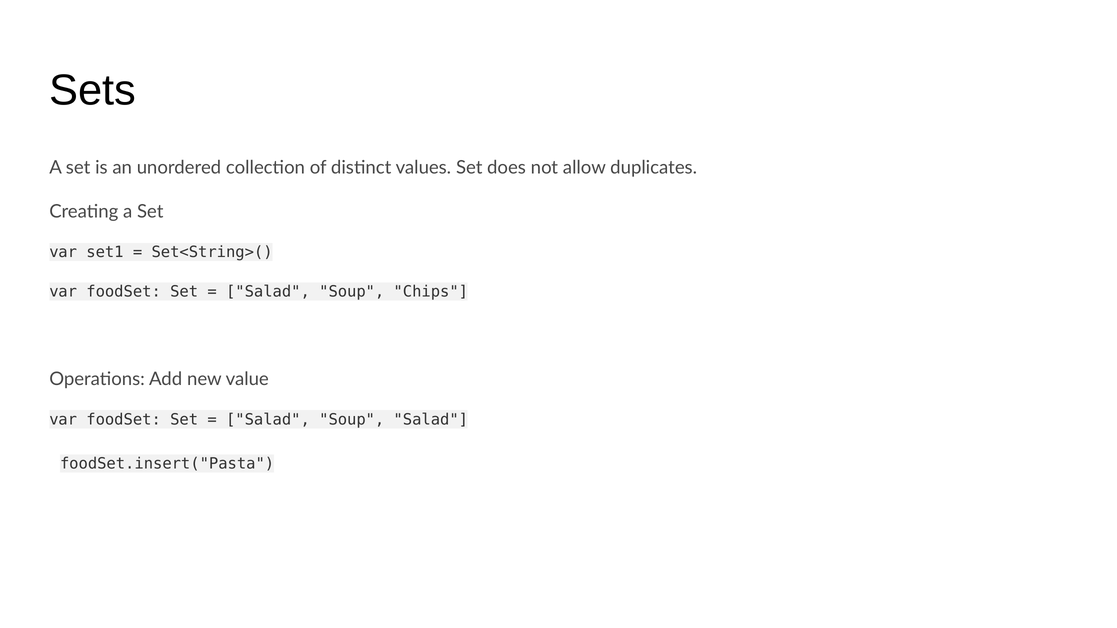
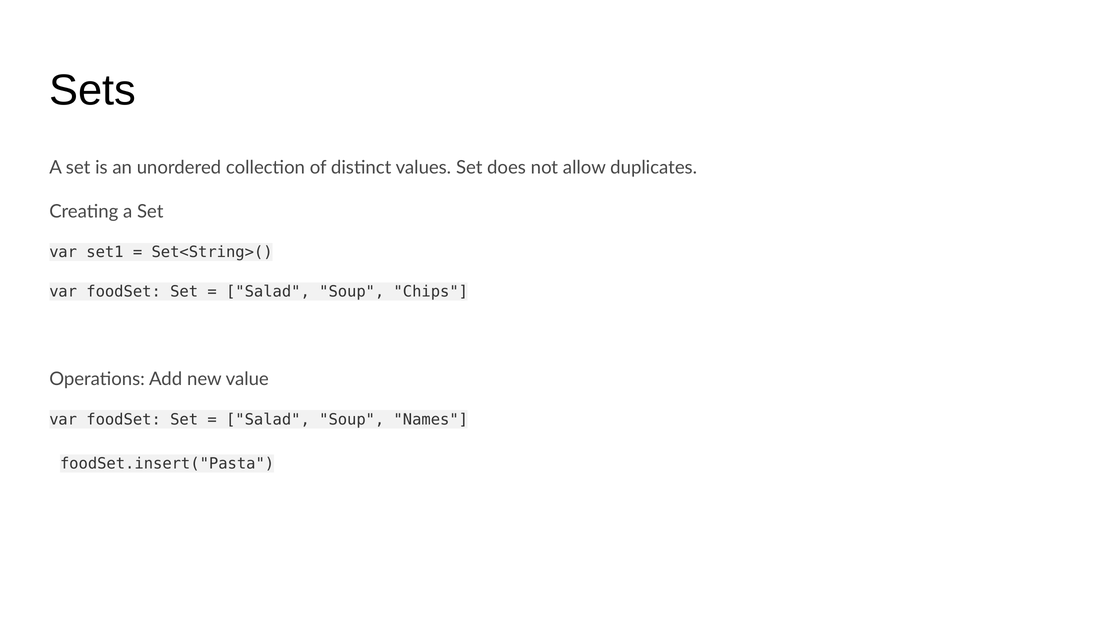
Soup Salad: Salad -> Names
